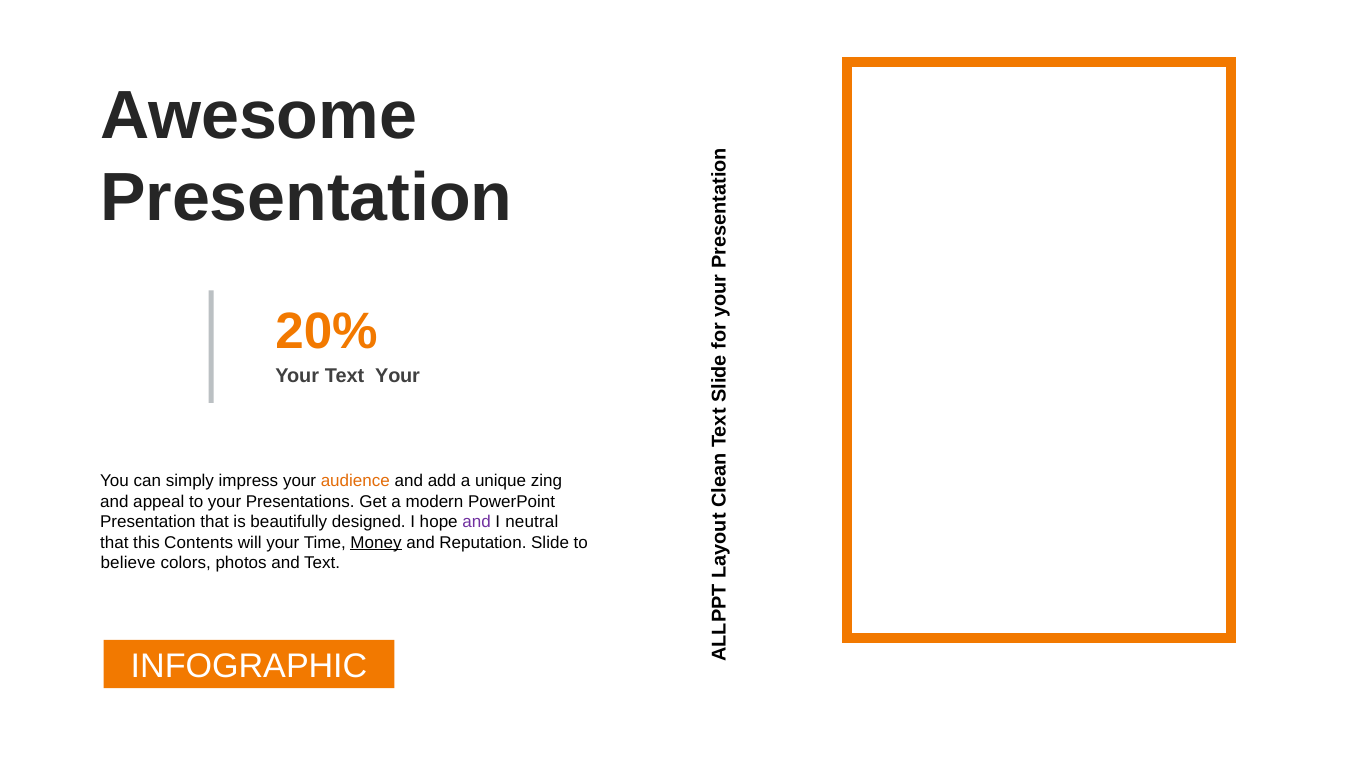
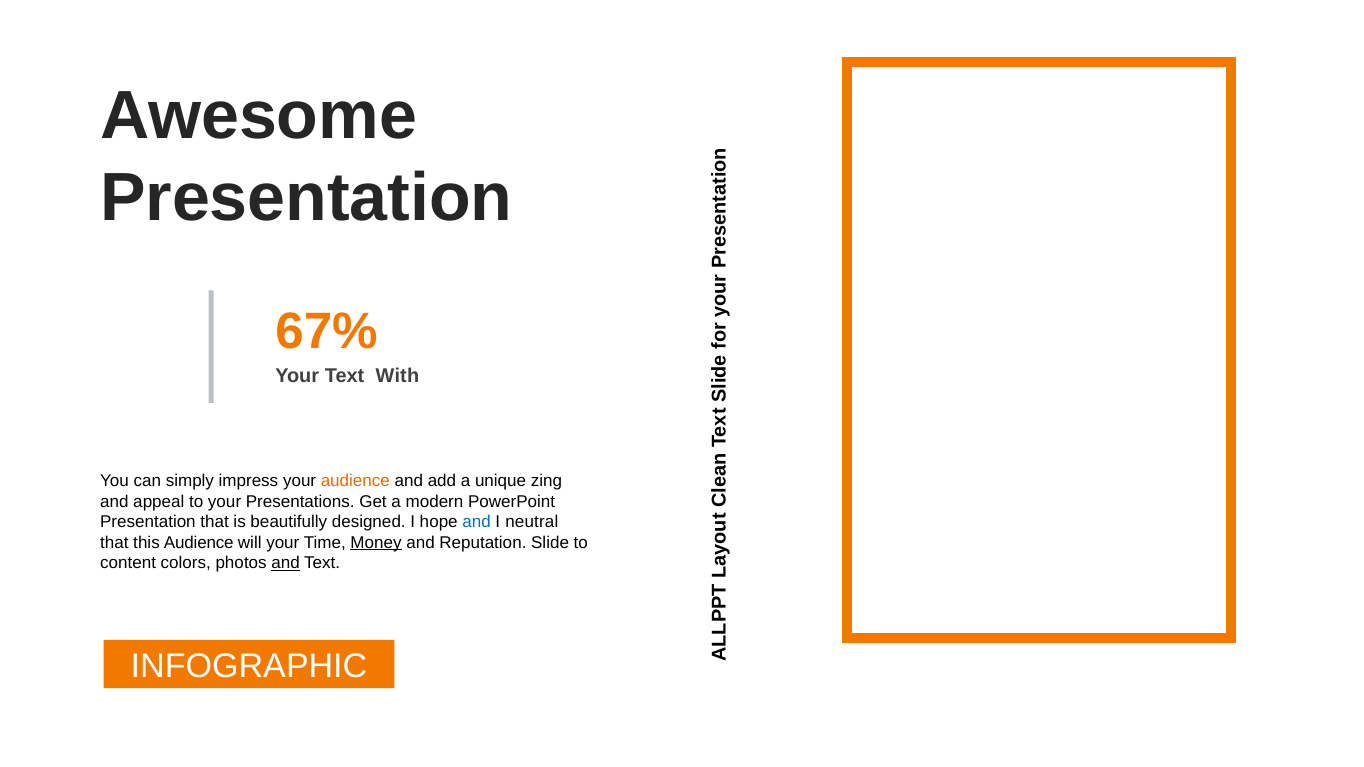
20%: 20% -> 67%
Text Your: Your -> With
and at (477, 522) colour: purple -> blue
this Contents: Contents -> Audience
believe: believe -> content
and at (286, 563) underline: none -> present
